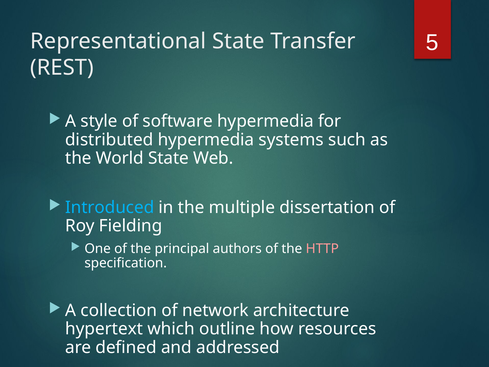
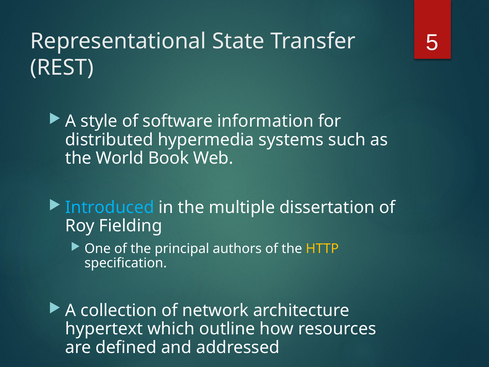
software hypermedia: hypermedia -> information
World State: State -> Book
HTTP colour: pink -> yellow
